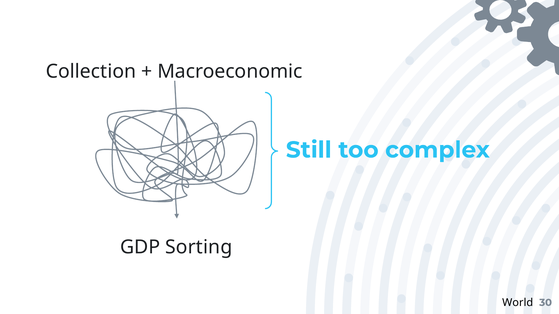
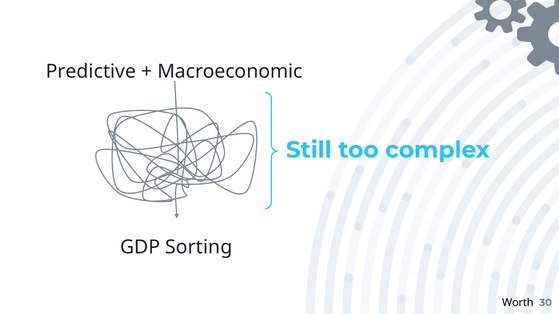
Collection: Collection -> Predictive
World: World -> Worth
